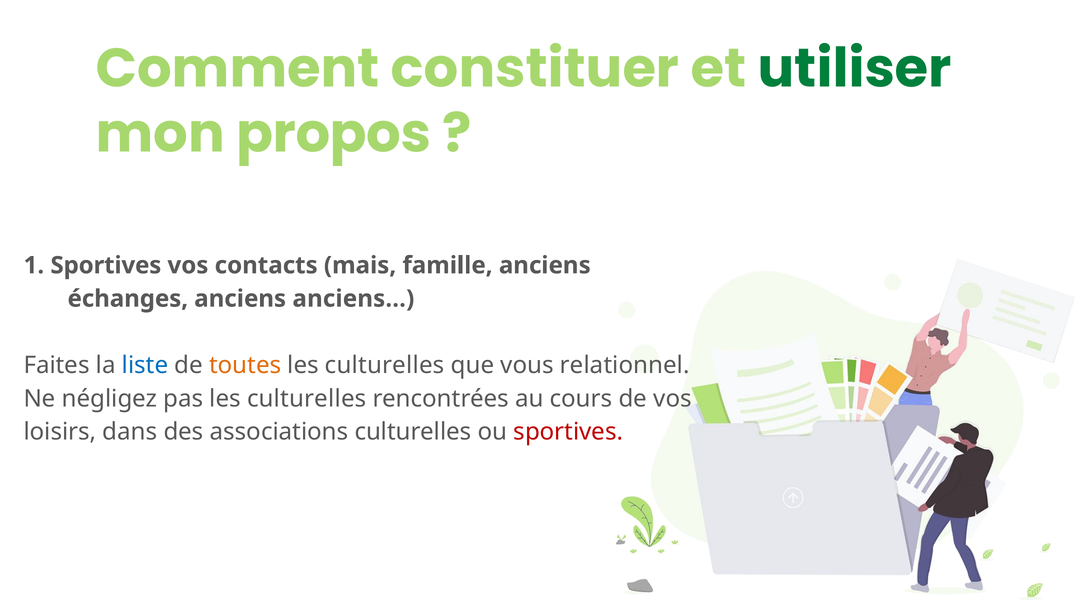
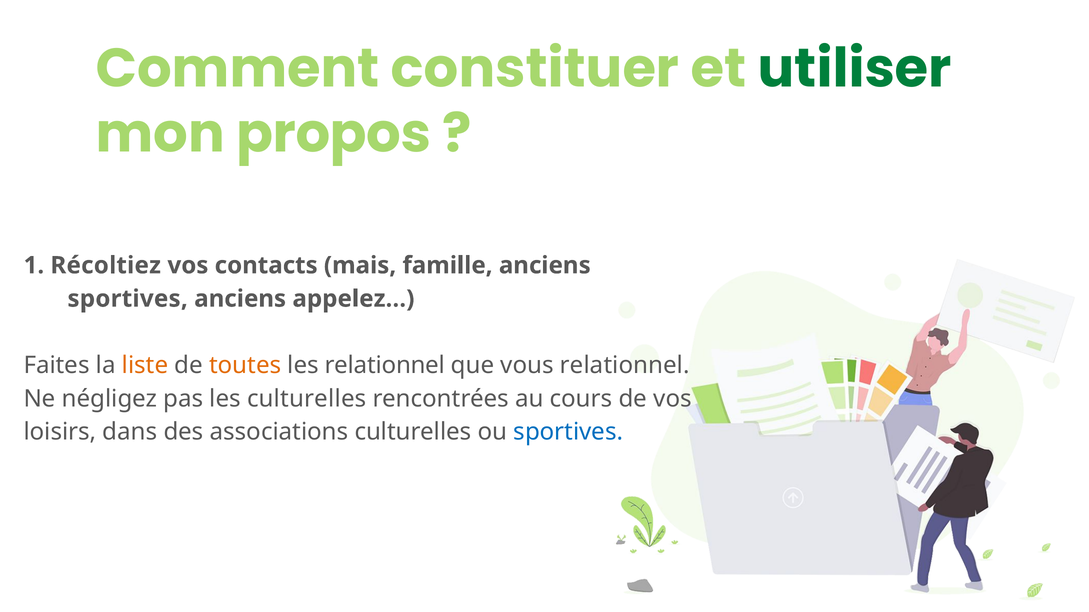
1 Sportives: Sportives -> Récoltiez
échanges at (128, 299): échanges -> sportives
anciens…: anciens… -> appelez…
liste colour: blue -> orange
culturelles at (385, 366): culturelles -> relationnel
sportives at (568, 432) colour: red -> blue
